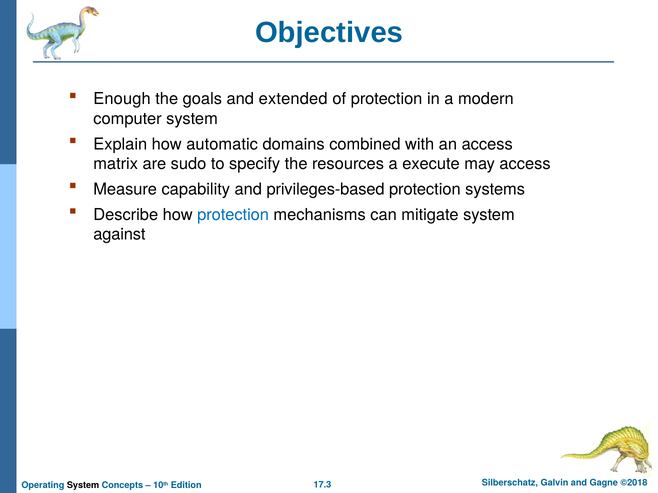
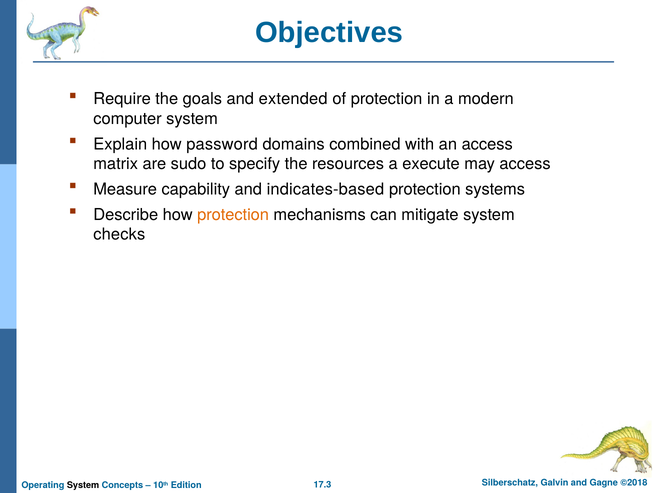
Enough: Enough -> Require
automatic: automatic -> password
privileges-based: privileges-based -> indicates-based
protection at (233, 215) colour: blue -> orange
against: against -> checks
